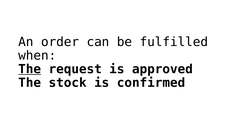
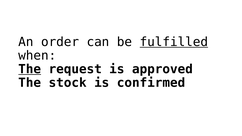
fulfilled underline: none -> present
